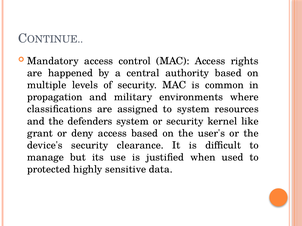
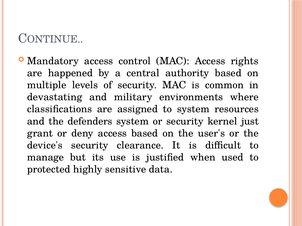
propagation: propagation -> devastating
like: like -> just
